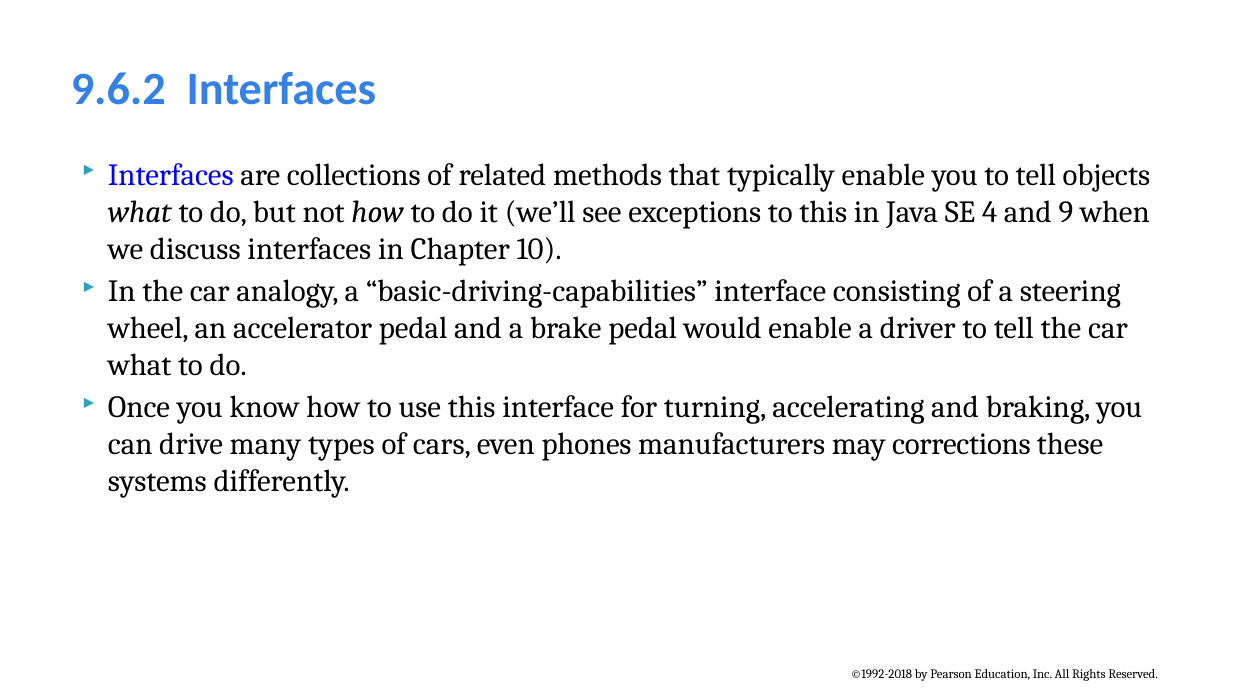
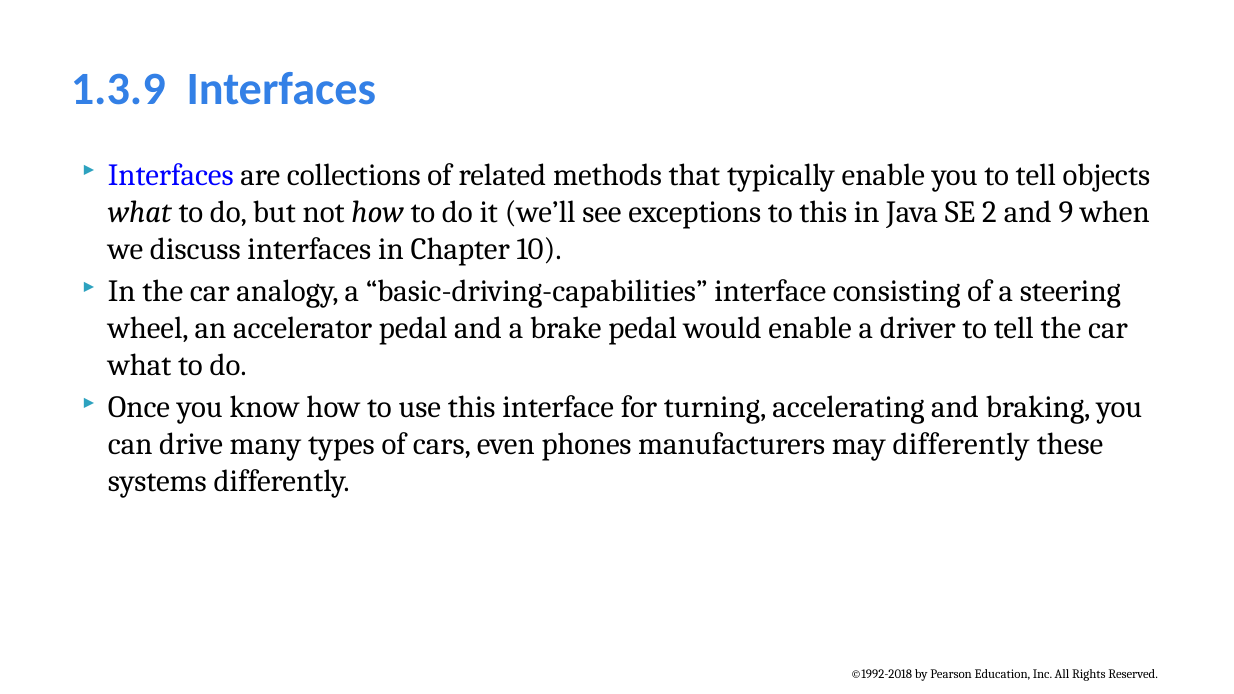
9.6.2: 9.6.2 -> 1.3.9
4: 4 -> 2
may corrections: corrections -> differently
